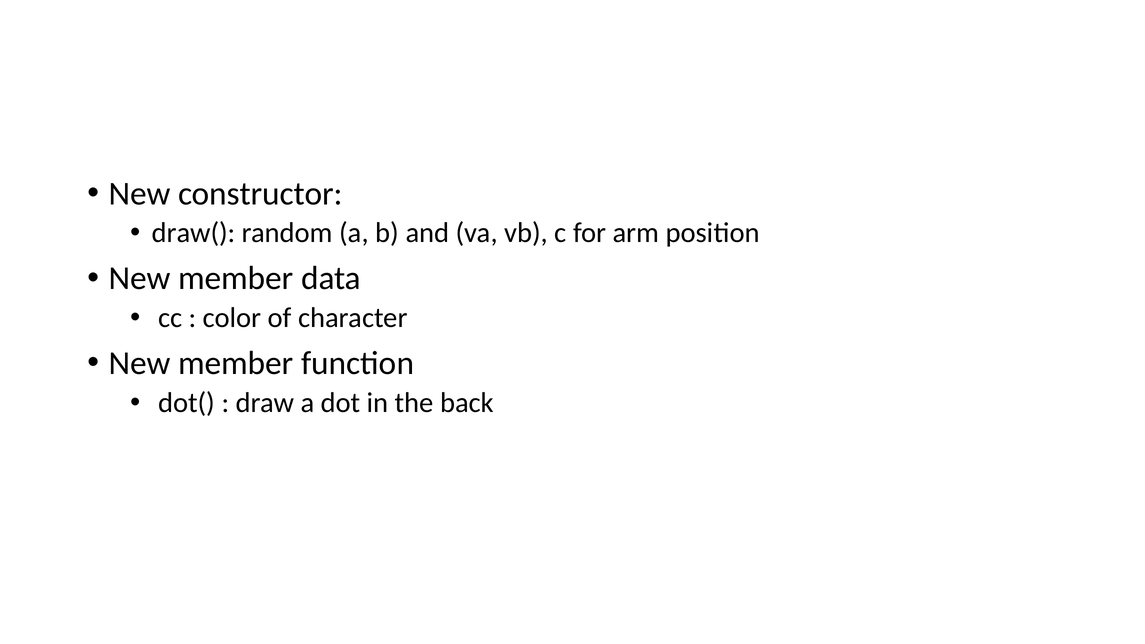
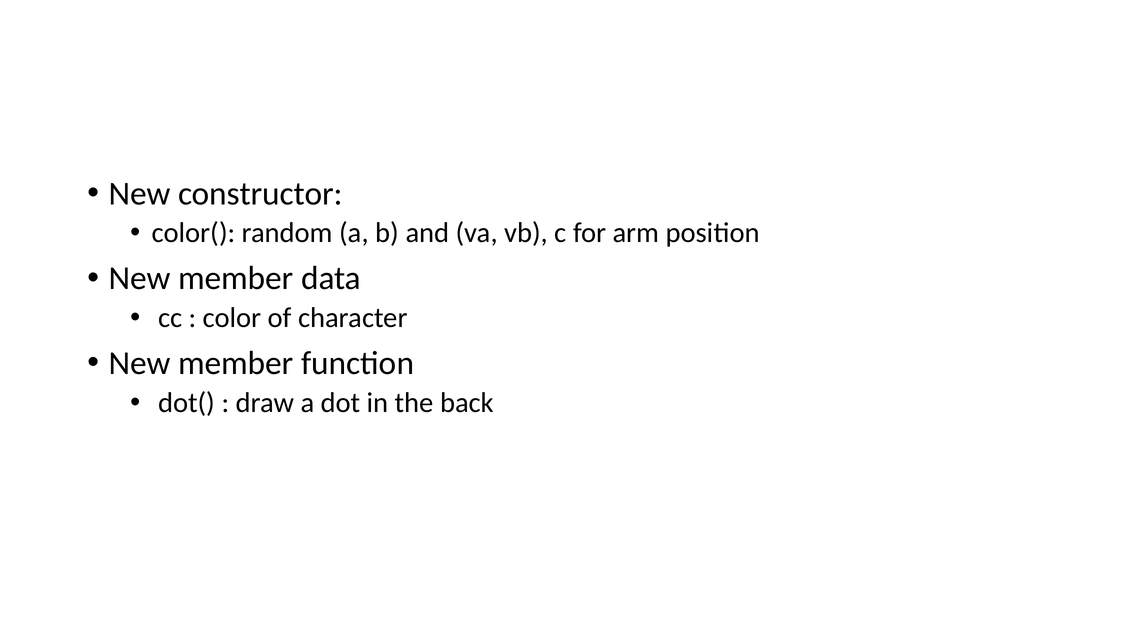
draw(: draw( -> color(
